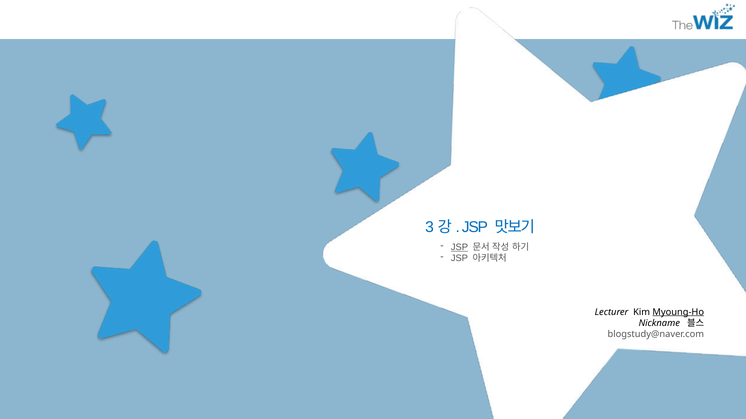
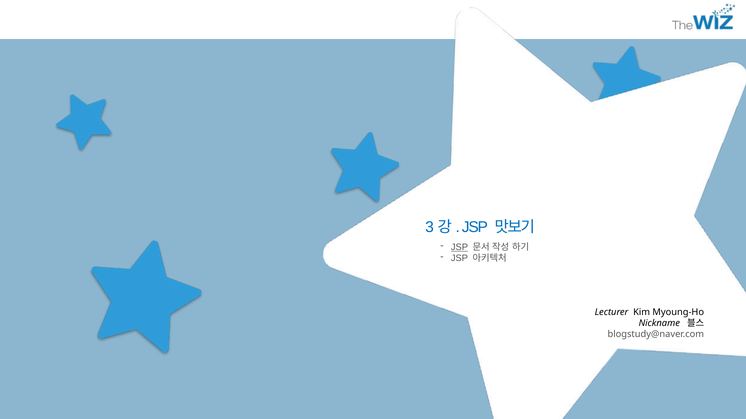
Myoung-Ho underline: present -> none
